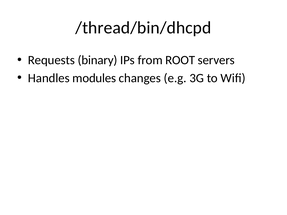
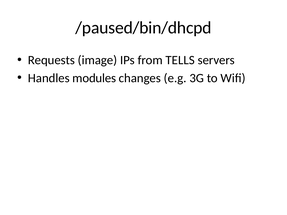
/thread/bin/dhcpd: /thread/bin/dhcpd -> /paused/bin/dhcpd
binary: binary -> image
ROOT: ROOT -> TELLS
